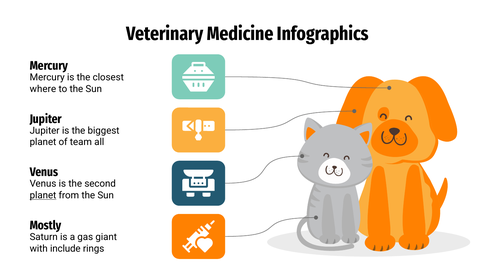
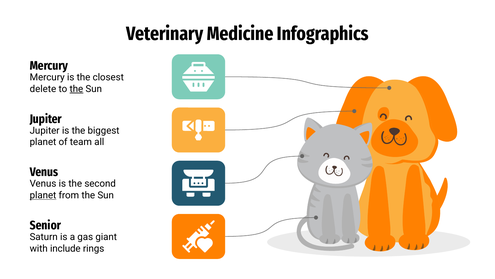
where: where -> delete
the at (76, 89) underline: none -> present
Mostly: Mostly -> Senior
